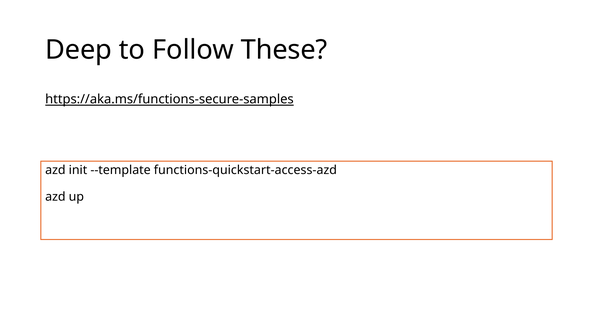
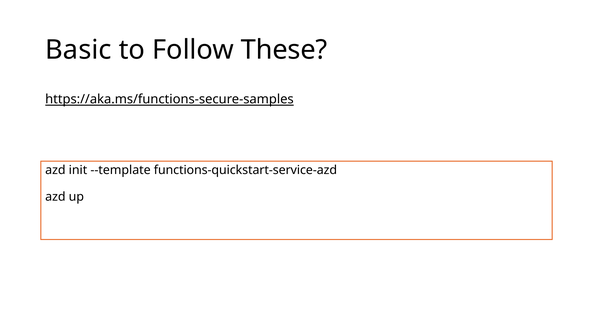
Deep: Deep -> Basic
functions-quickstart-access-azd: functions-quickstart-access-azd -> functions-quickstart-service-azd
